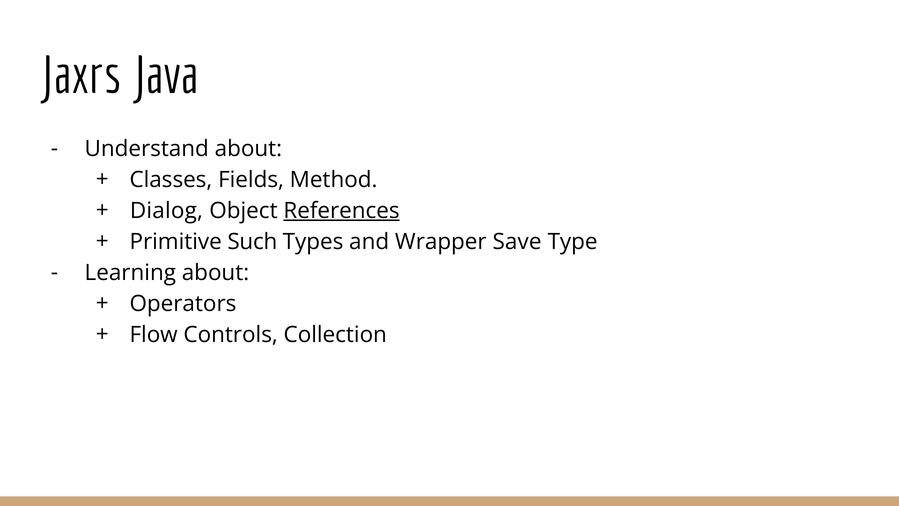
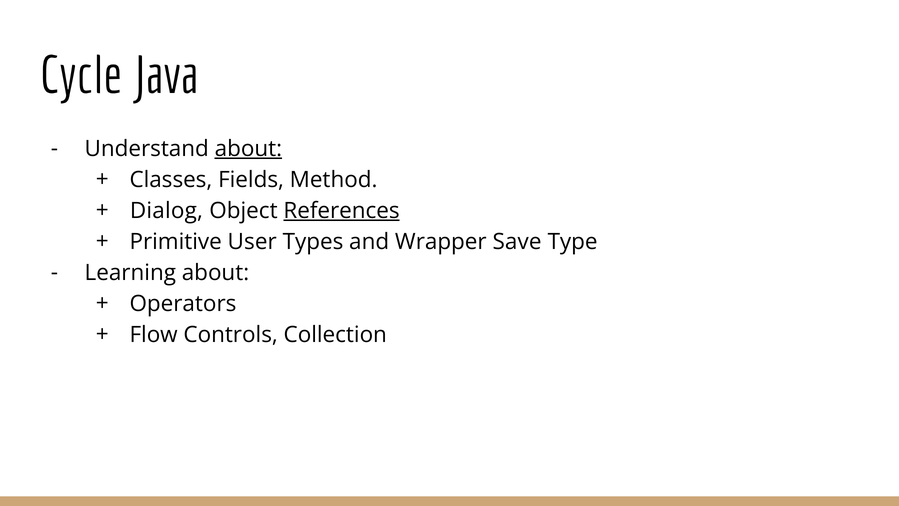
Jaxrs: Jaxrs -> Cycle
about at (248, 149) underline: none -> present
Such: Such -> User
